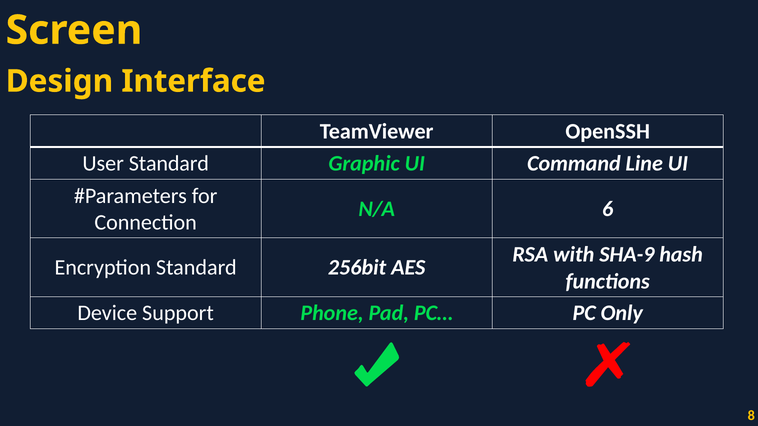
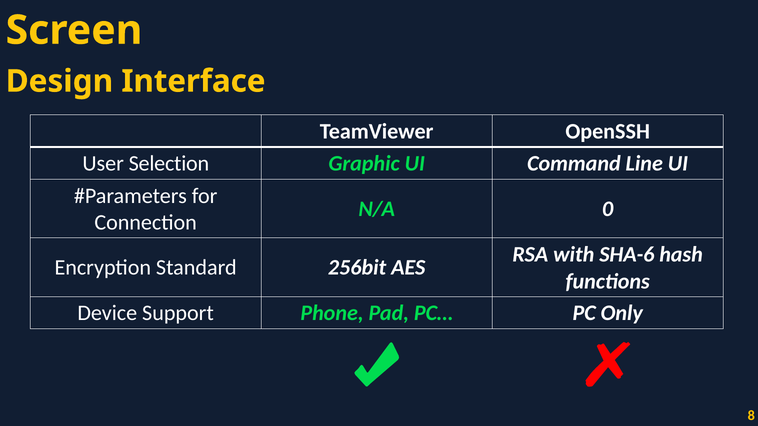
User Standard: Standard -> Selection
6: 6 -> 0
SHA-9: SHA-9 -> SHA-6
